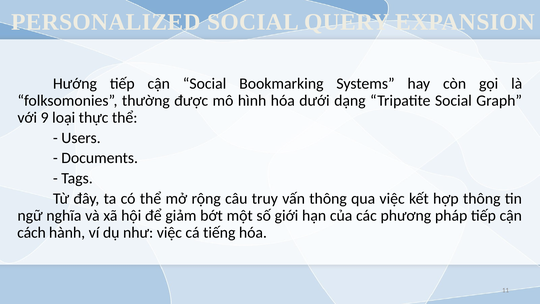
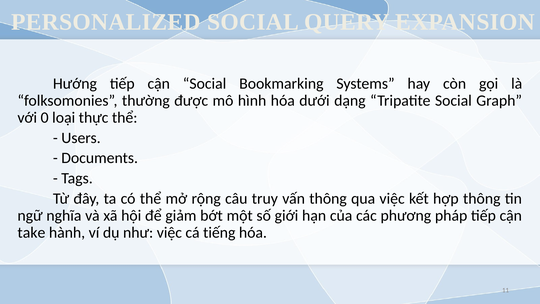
9: 9 -> 0
cách: cách -> take
